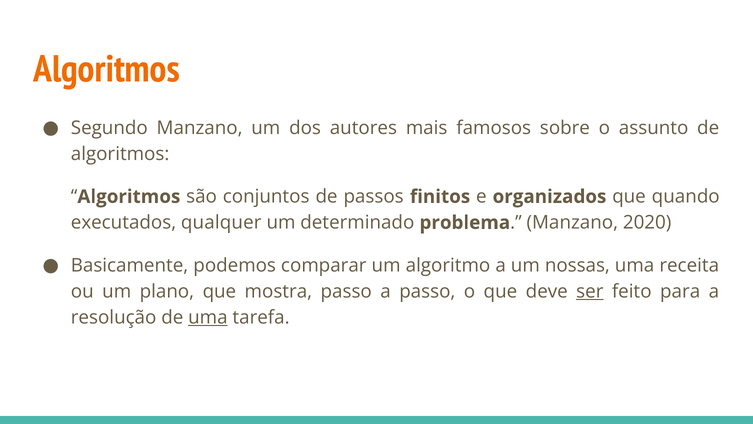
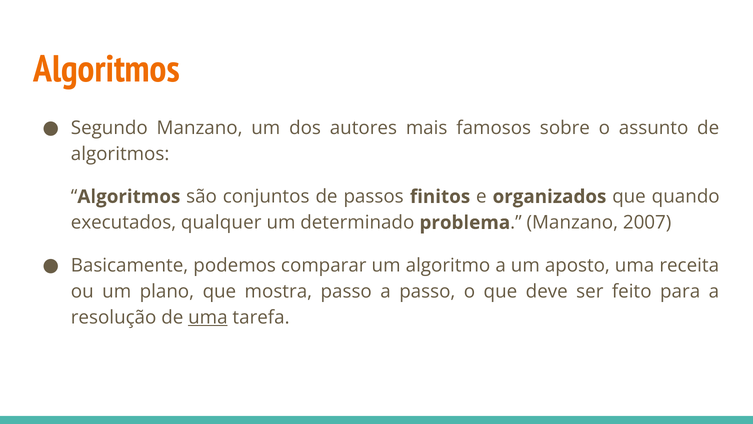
2020: 2020 -> 2007
nossas: nossas -> aposto
ser underline: present -> none
